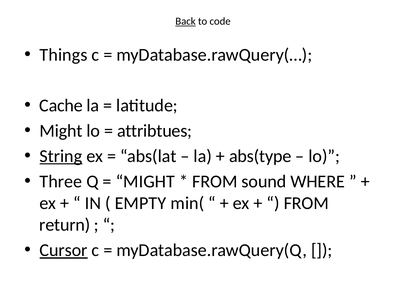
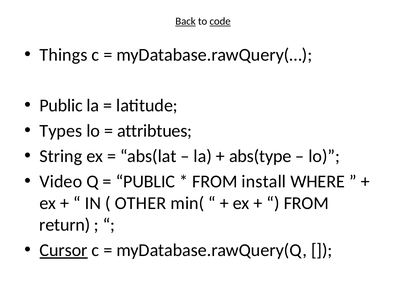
code underline: none -> present
Cache at (61, 105): Cache -> Public
Might at (61, 131): Might -> Types
String underline: present -> none
Three: Three -> Video
MIGHT at (145, 181): MIGHT -> PUBLIC
sound: sound -> install
EMPTY: EMPTY -> OTHER
